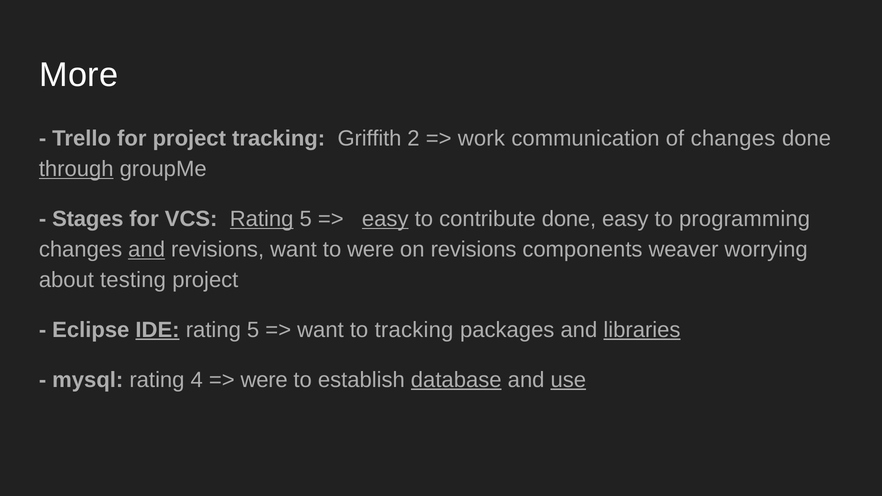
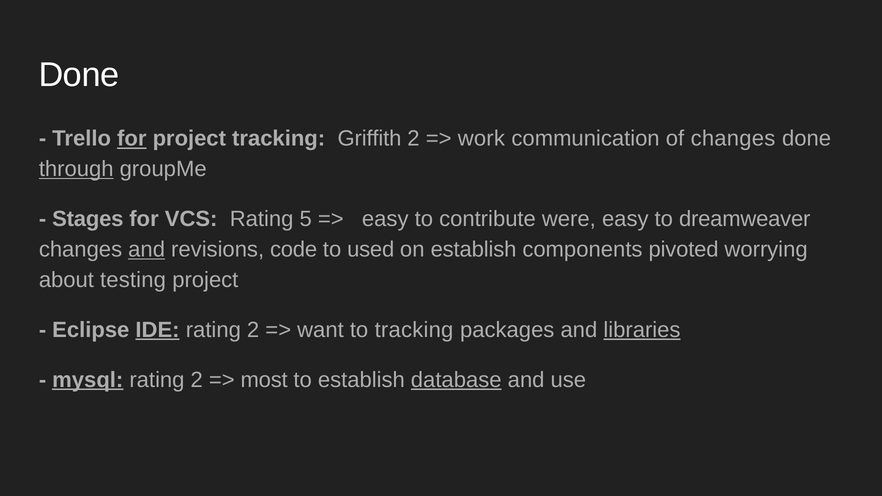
More at (79, 75): More -> Done
for at (132, 139) underline: none -> present
Rating at (262, 219) underline: present -> none
easy at (385, 219) underline: present -> none
contribute done: done -> were
programming: programming -> dreamweaver
revisions want: want -> code
to were: were -> used
on revisions: revisions -> establish
weaver: weaver -> pivoted
5 at (253, 330): 5 -> 2
mysql underline: none -> present
4 at (197, 380): 4 -> 2
were at (264, 380): were -> most
use underline: present -> none
